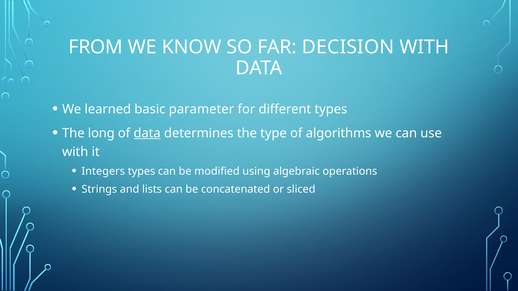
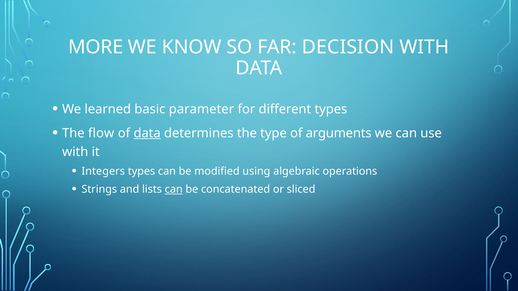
FROM: FROM -> MORE
long: long -> flow
algorithms: algorithms -> arguments
can at (174, 190) underline: none -> present
